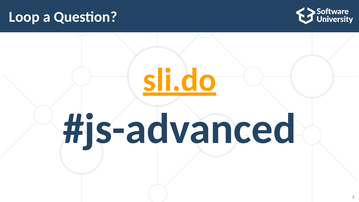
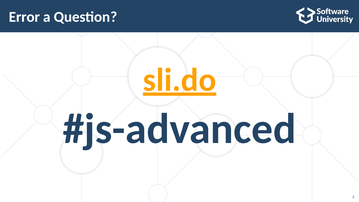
Loop: Loop -> Error
